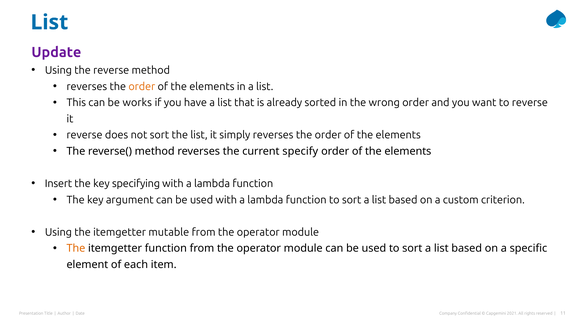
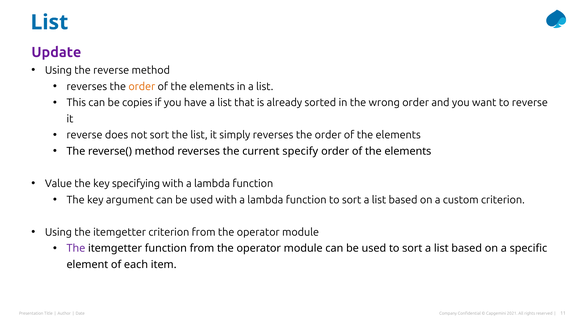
works: works -> copies
Insert: Insert -> Value
itemgetter mutable: mutable -> criterion
The at (76, 248) colour: orange -> purple
